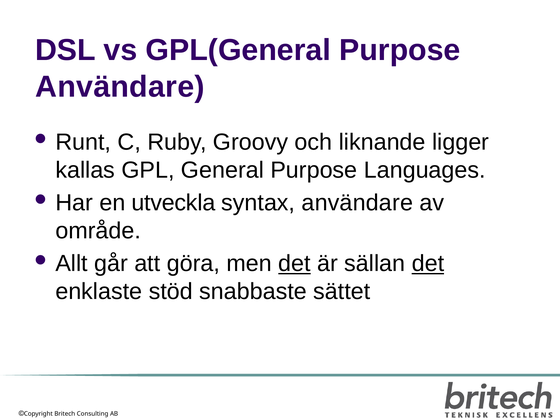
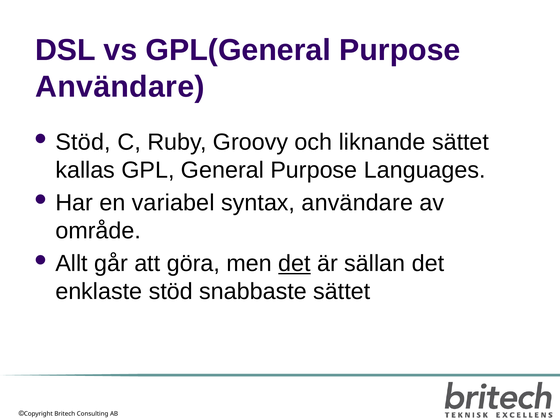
Runt at (83, 142): Runt -> Stöd
liknande ligger: ligger -> sättet
utveckla: utveckla -> variabel
det at (428, 264) underline: present -> none
